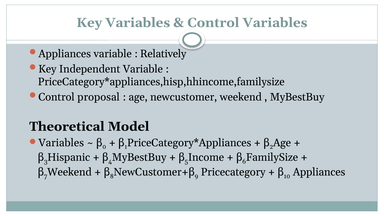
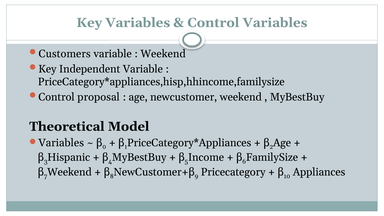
Appliances at (65, 54): Appliances -> Customers
Relatively at (163, 54): Relatively -> Weekend
